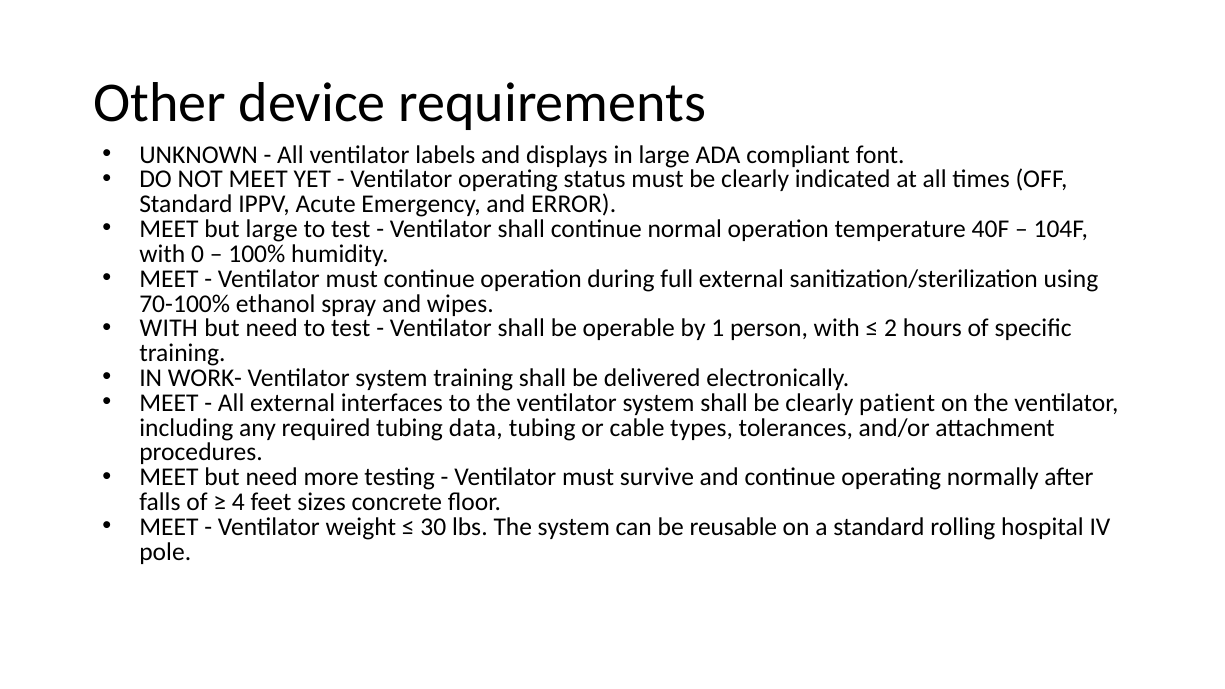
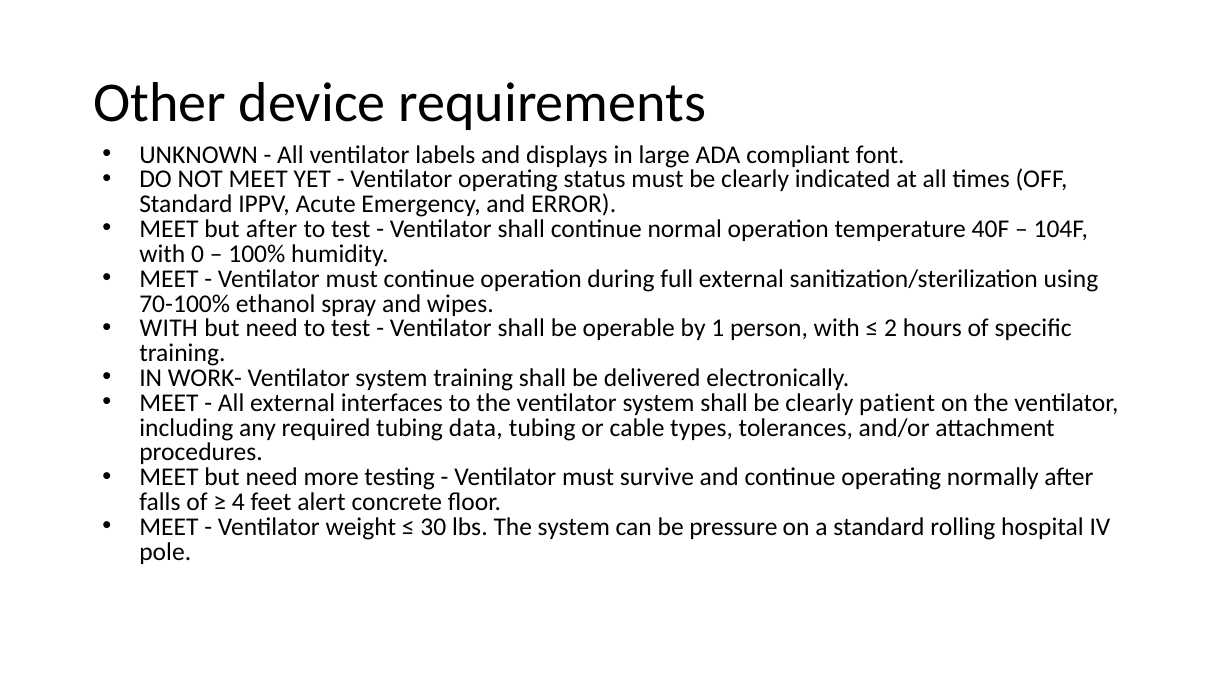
but large: large -> after
sizes: sizes -> alert
reusable: reusable -> pressure
